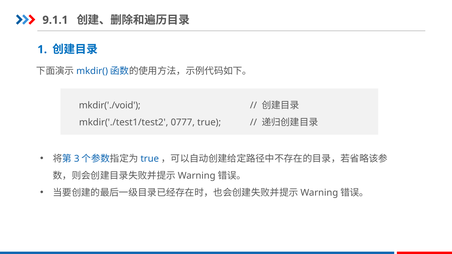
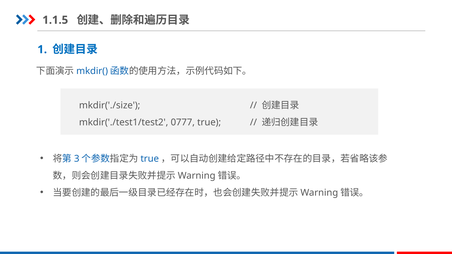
9.1.1: 9.1.1 -> 1.1.5
mkdir('./void: mkdir('./void -> mkdir('./size
